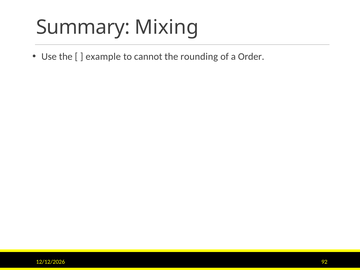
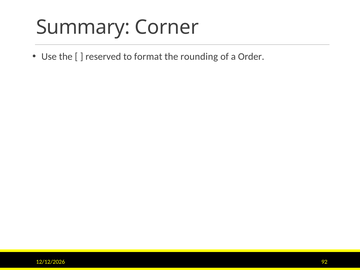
Mixing: Mixing -> Corner
example: example -> reserved
cannot: cannot -> format
